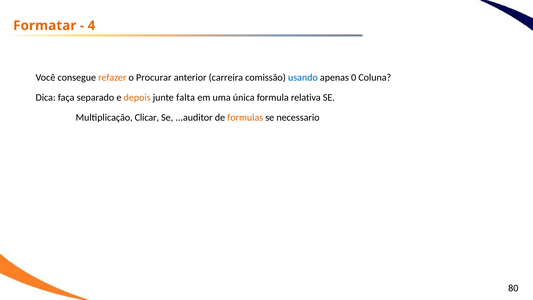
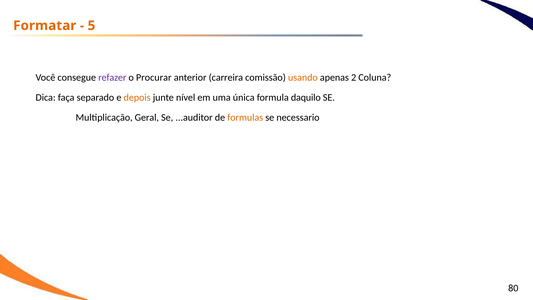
4: 4 -> 5
refazer colour: orange -> purple
usando colour: blue -> orange
0: 0 -> 2
falta: falta -> nível
relativa: relativa -> daquilo
Clicar: Clicar -> Geral
